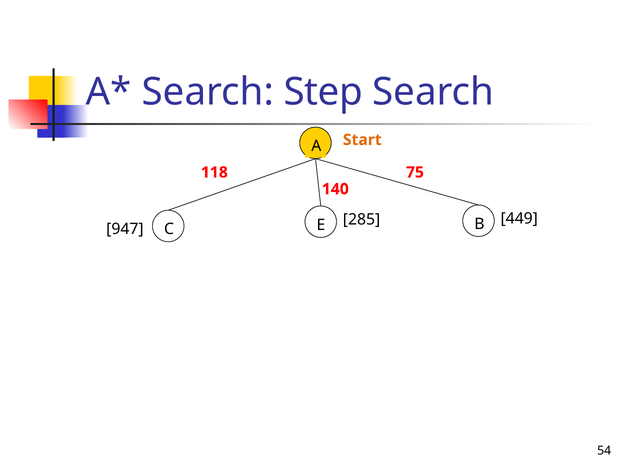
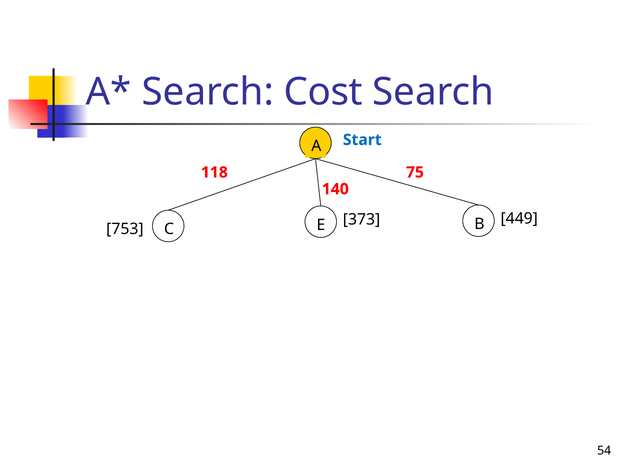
Step: Step -> Cost
Start colour: orange -> blue
285: 285 -> 373
947: 947 -> 753
